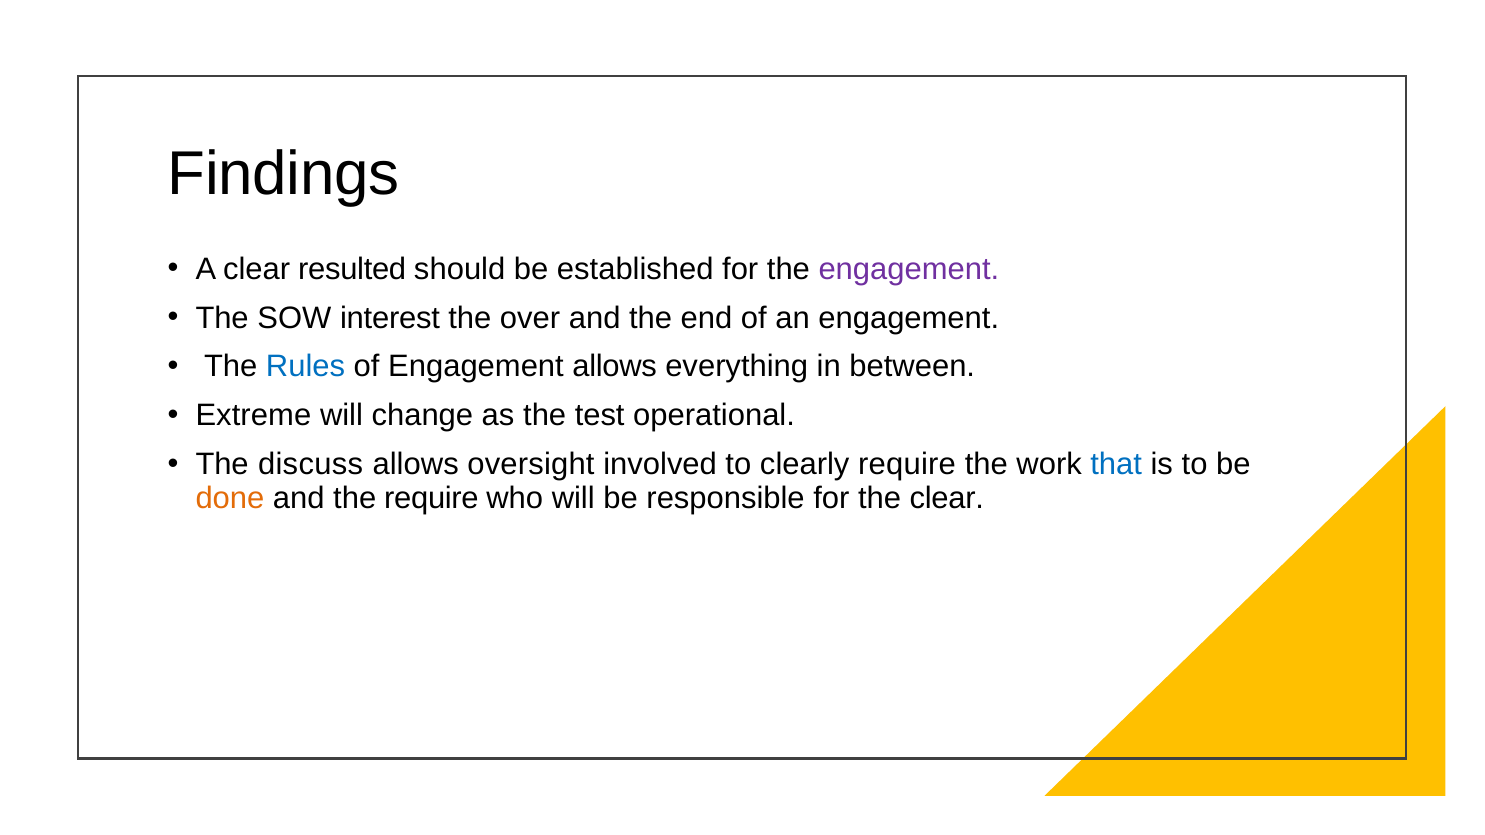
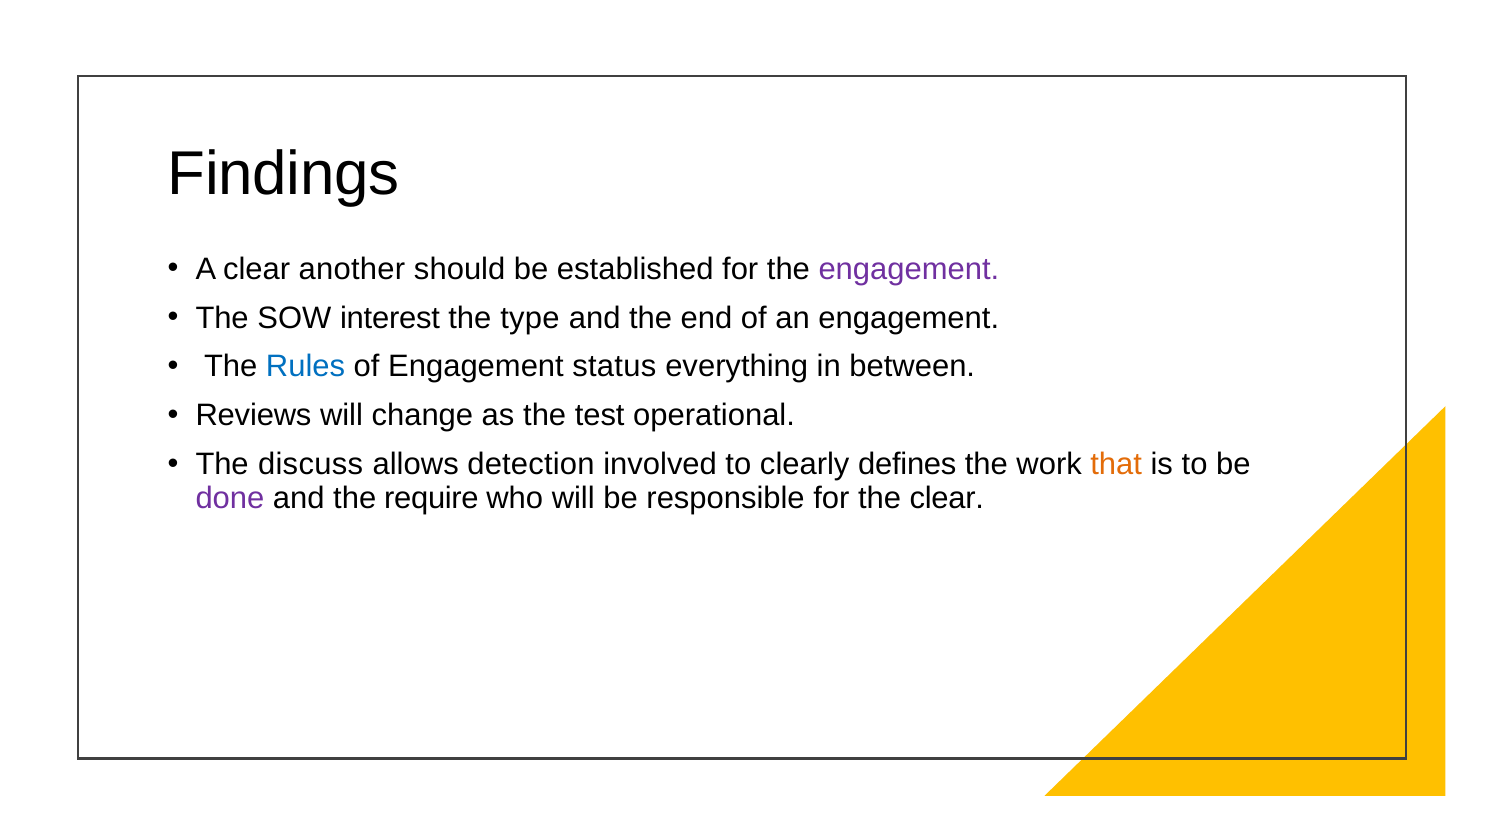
resulted: resulted -> another
over: over -> type
Engagement allows: allows -> status
Extreme: Extreme -> Reviews
oversight: oversight -> detection
clearly require: require -> defines
that colour: blue -> orange
done colour: orange -> purple
